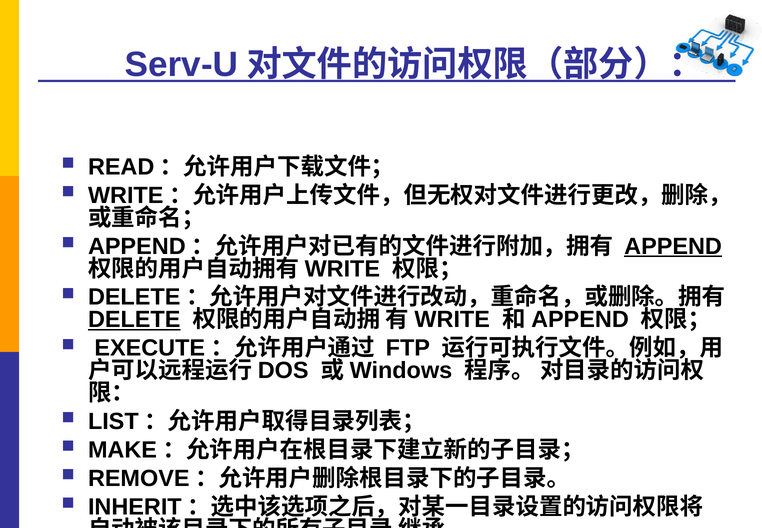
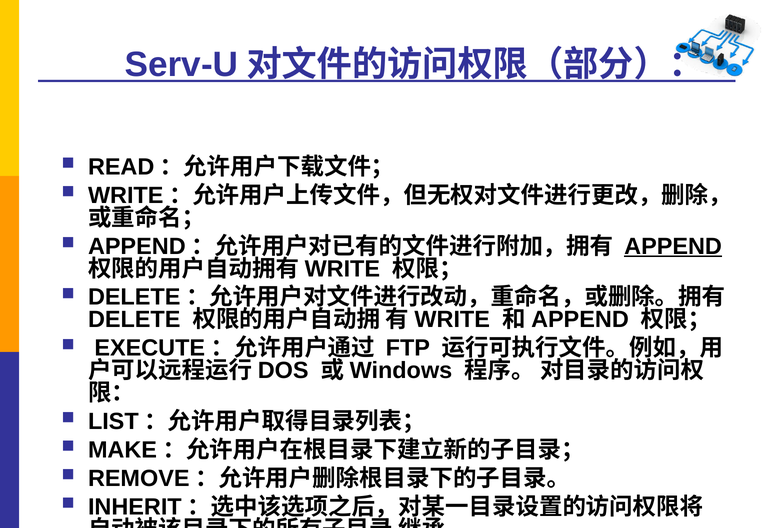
DELETE underline: present -> none
